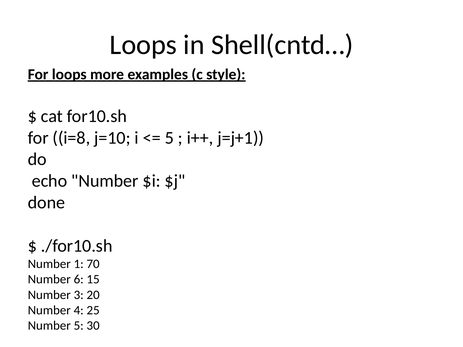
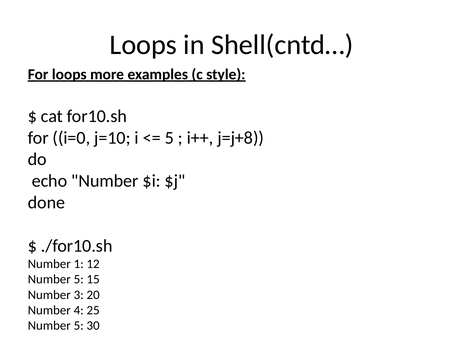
i=8: i=8 -> i=0
j=j+1: j=j+1 -> j=j+8
70: 70 -> 12
6 at (79, 280): 6 -> 5
